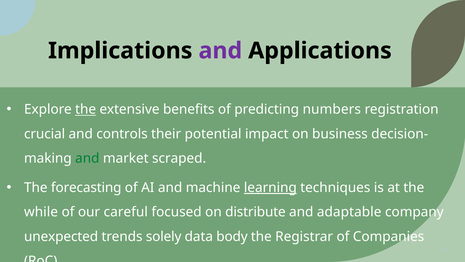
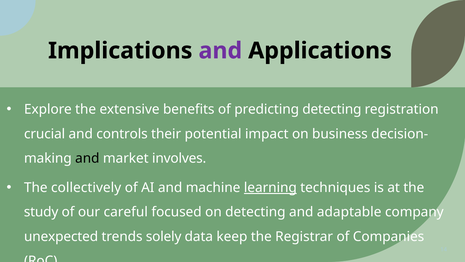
the at (86, 109) underline: present -> none
predicting numbers: numbers -> detecting
and at (87, 158) colour: green -> black
scraped: scraped -> involves
forecasting: forecasting -> collectively
while: while -> study
on distribute: distribute -> detecting
body: body -> keep
